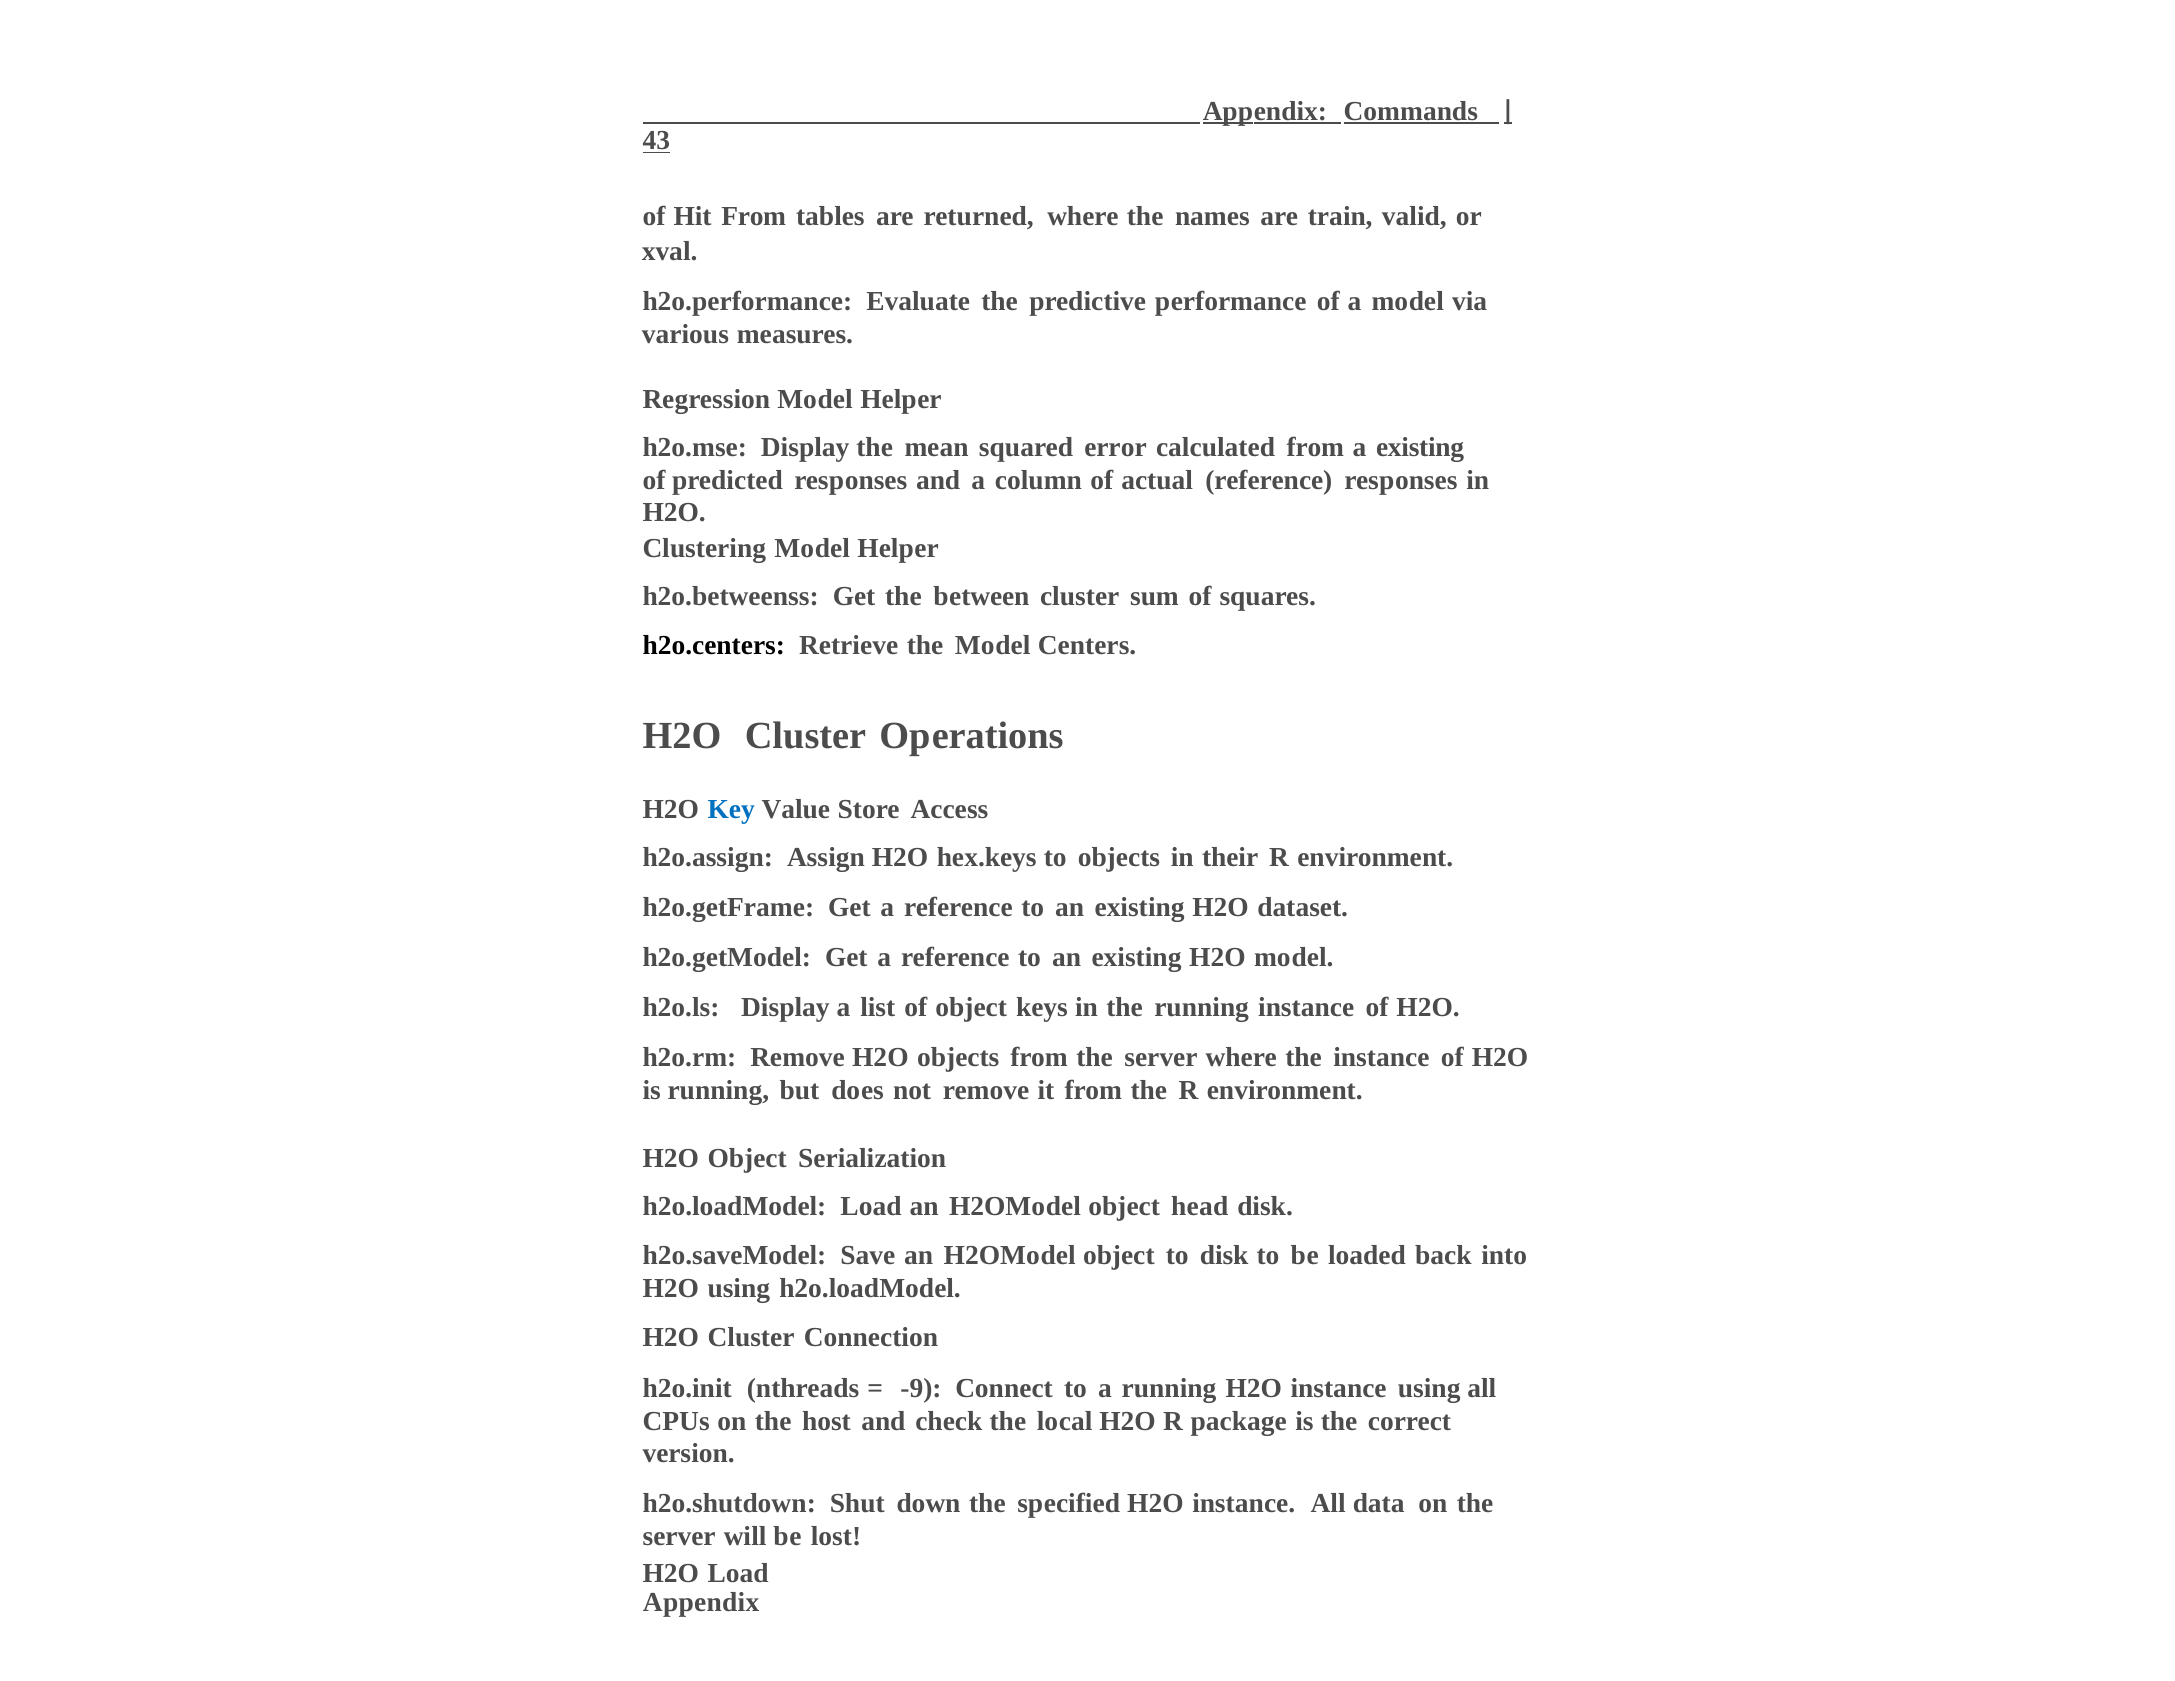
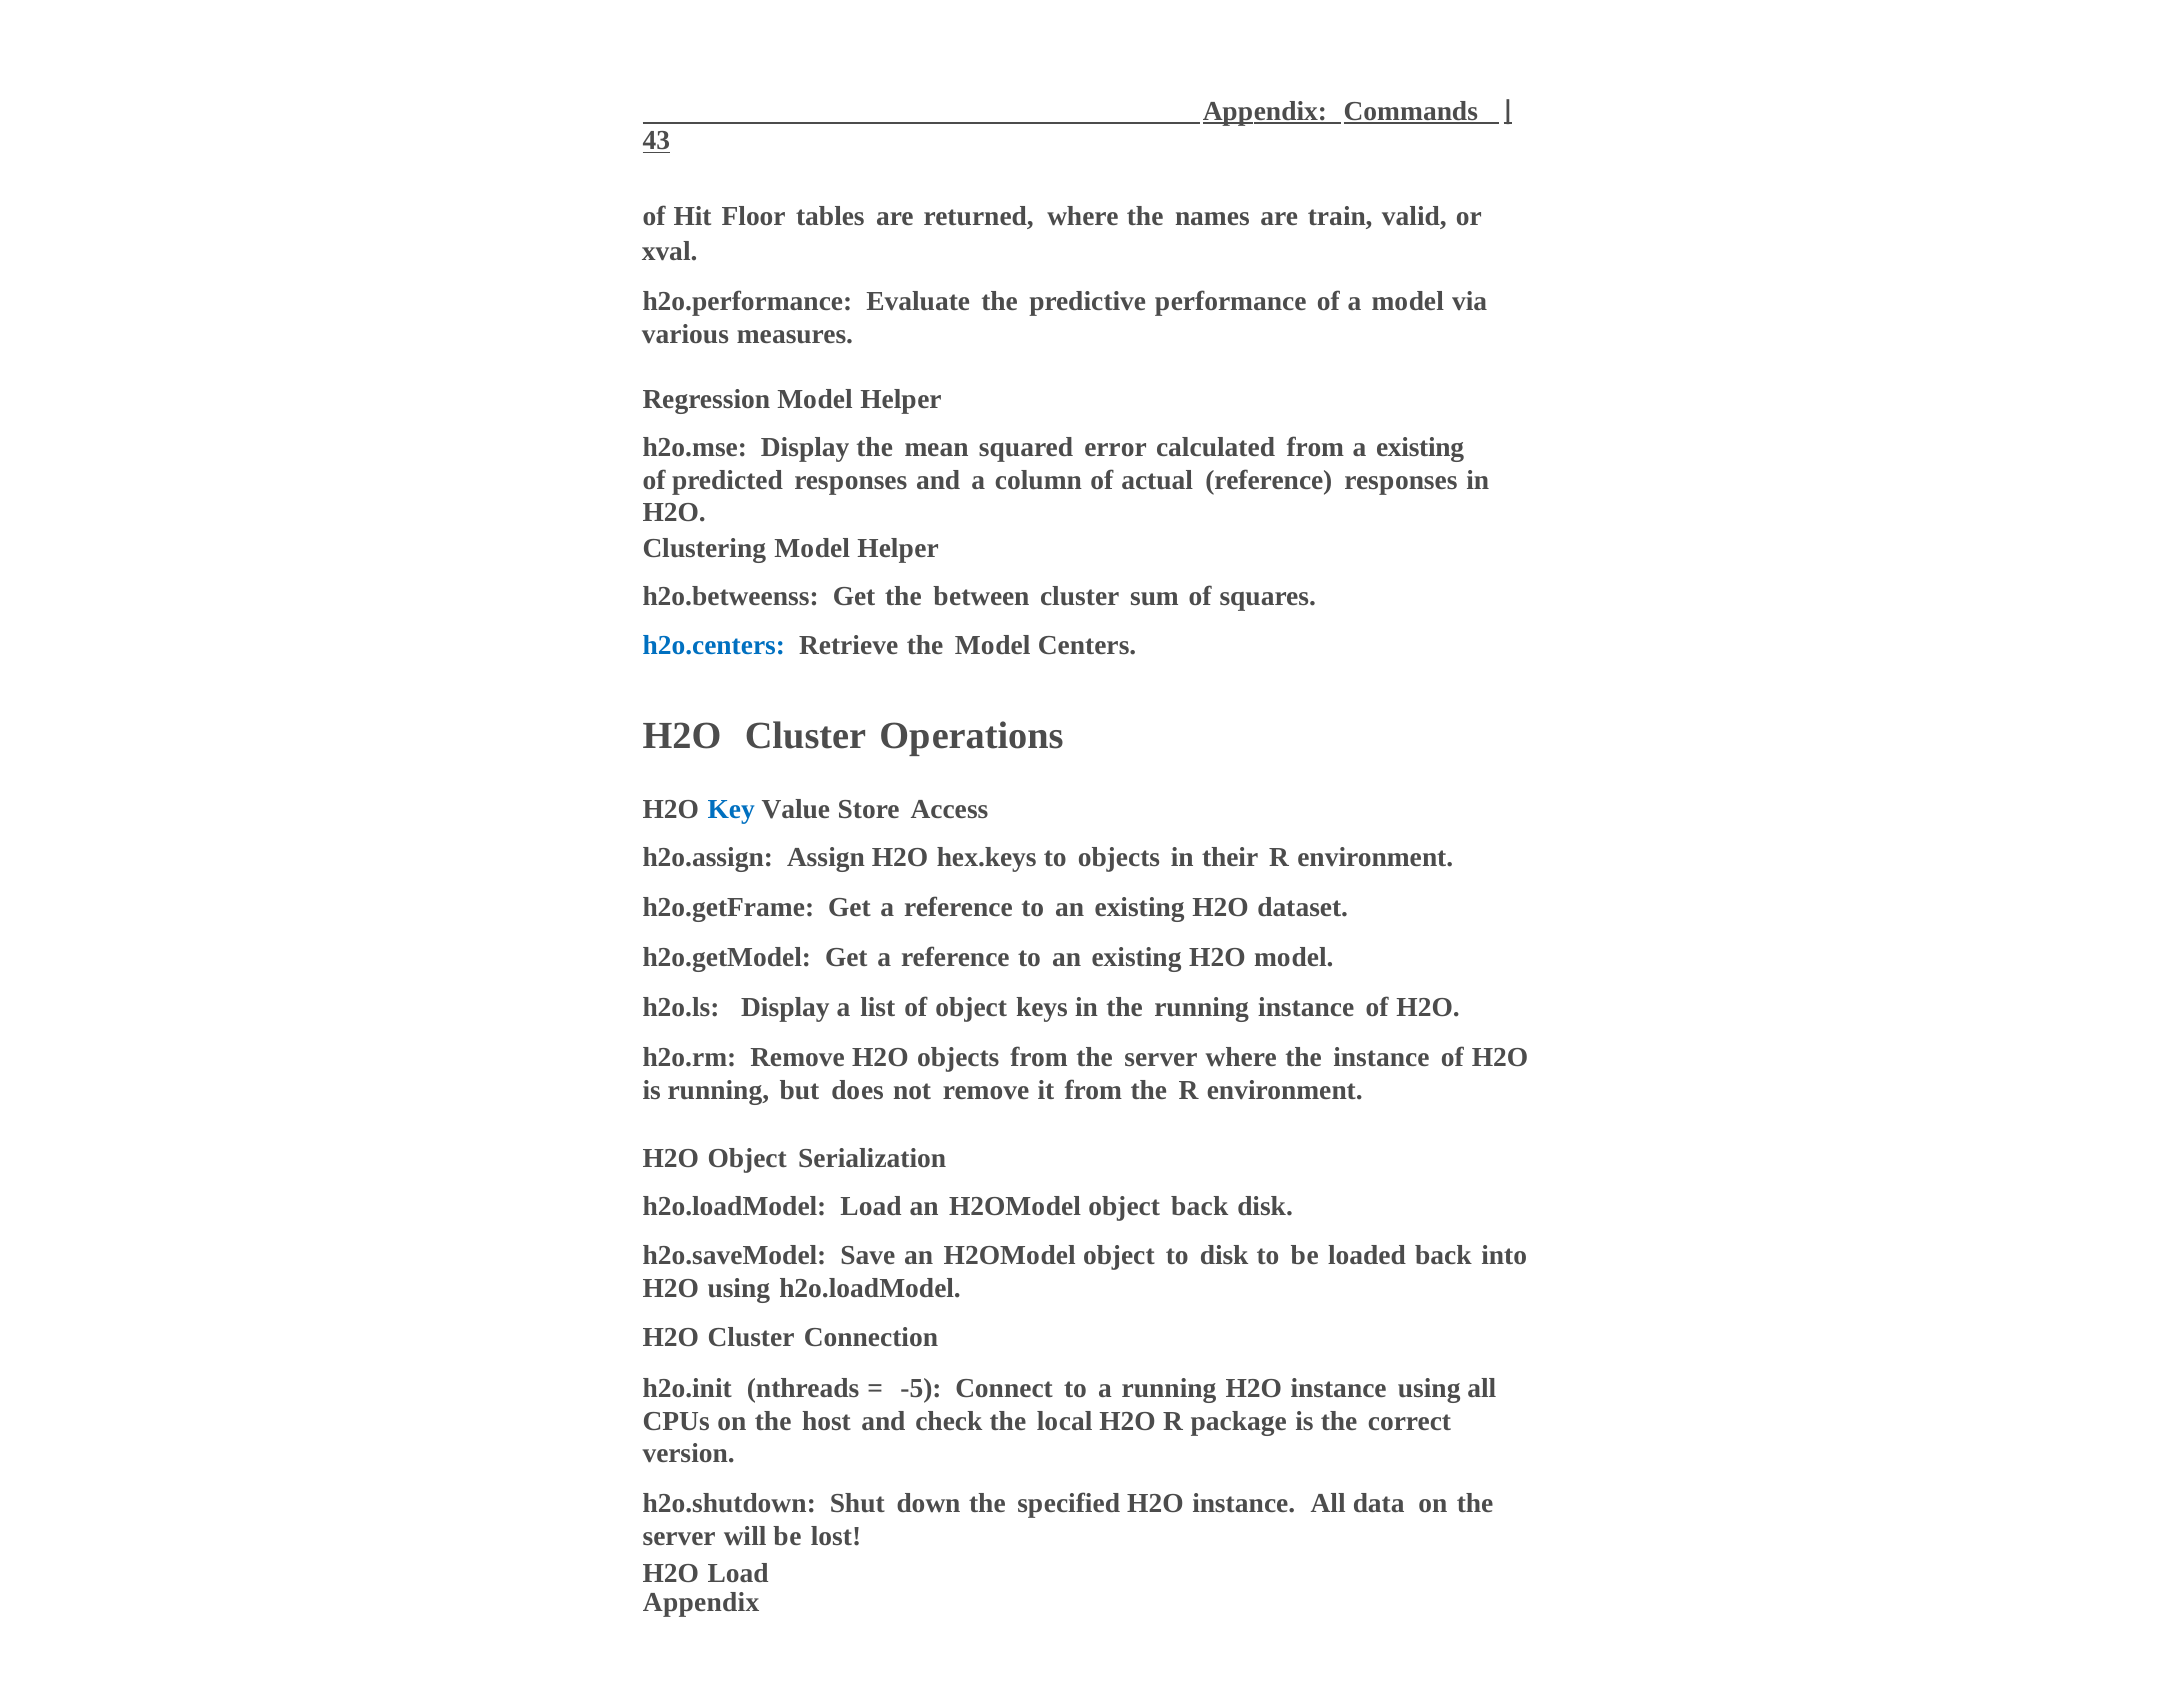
Hit From: From -> Floor
h2o.centers colour: black -> blue
object head: head -> back
-9: -9 -> -5
